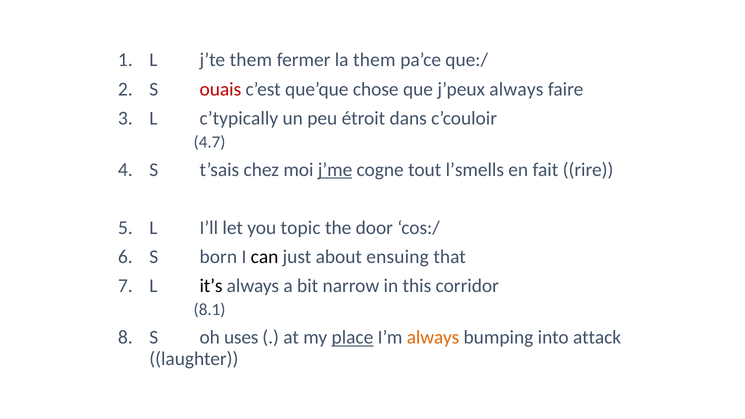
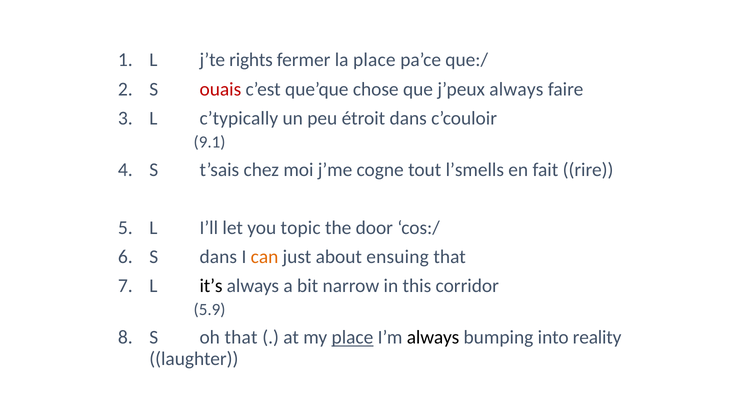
j’te them: them -> rights
la them: them -> place
4.7: 4.7 -> 9.1
j’me underline: present -> none
S born: born -> dans
can colour: black -> orange
8.1: 8.1 -> 5.9
oh uses: uses -> that
always at (433, 338) colour: orange -> black
attack: attack -> reality
